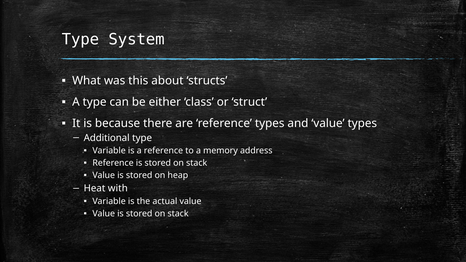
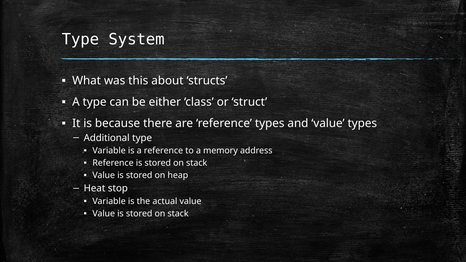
with: with -> stop
